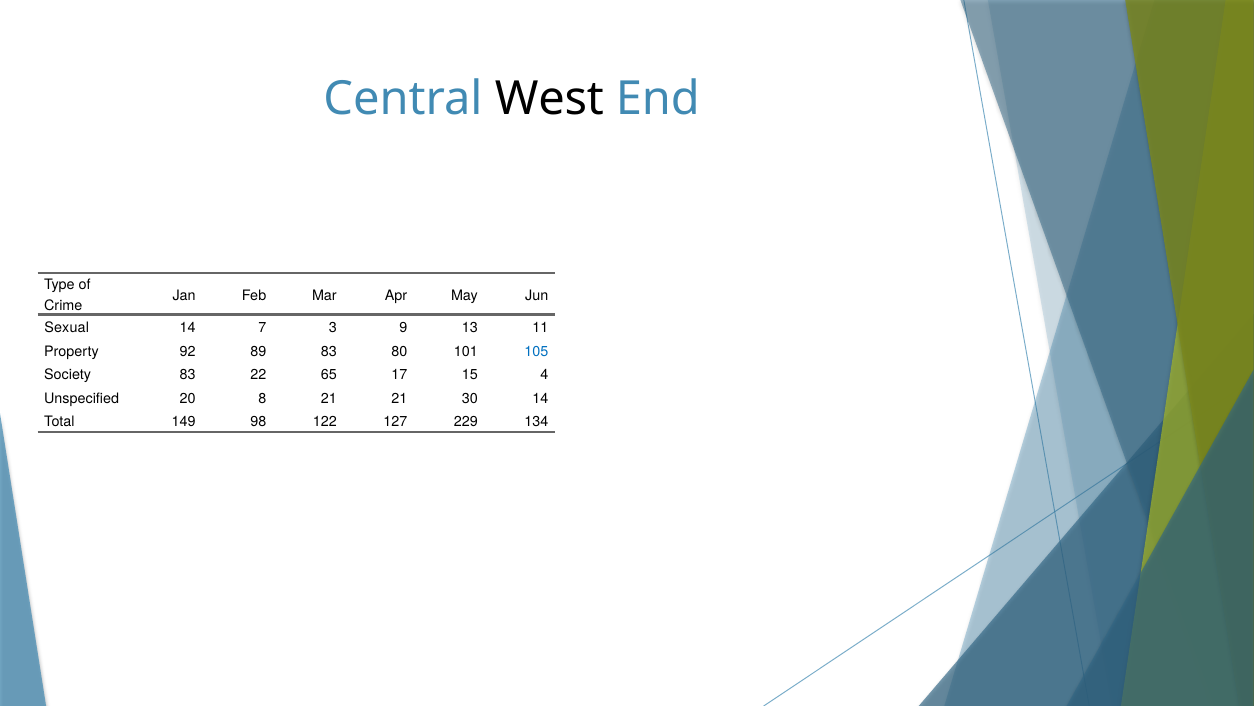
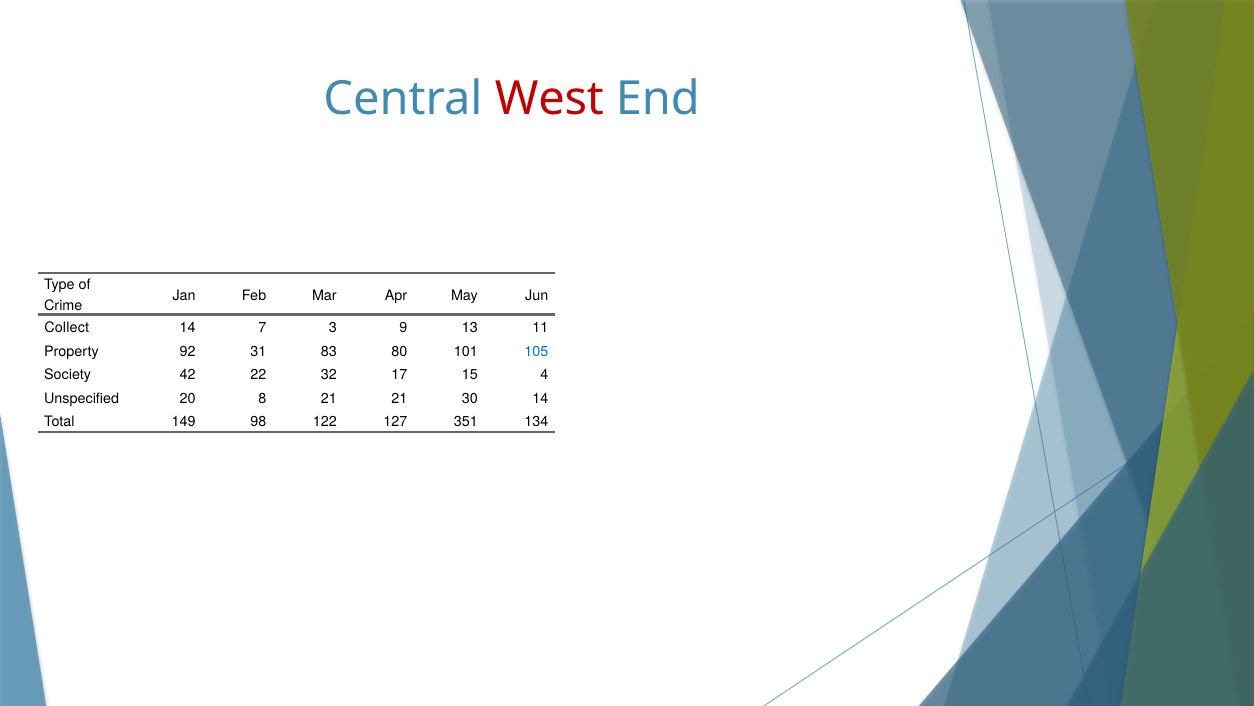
West colour: black -> red
Sexual: Sexual -> Collect
89: 89 -> 31
Society 83: 83 -> 42
65: 65 -> 32
229: 229 -> 351
